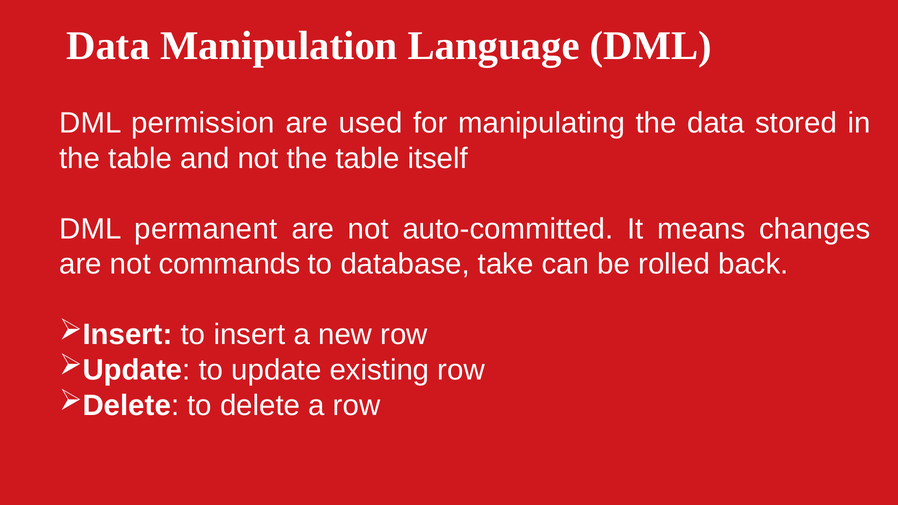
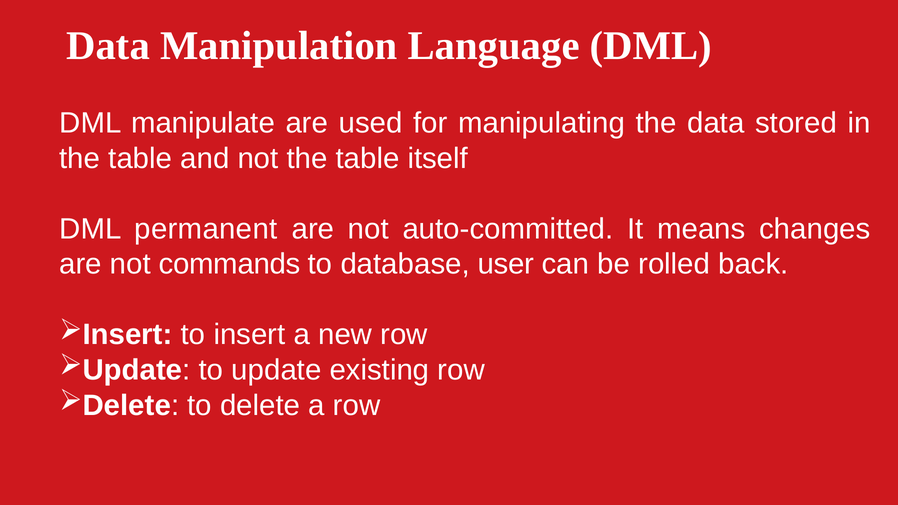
permission: permission -> manipulate
take: take -> user
